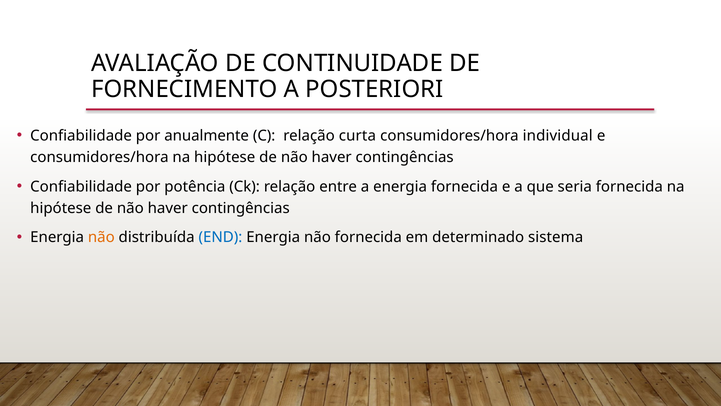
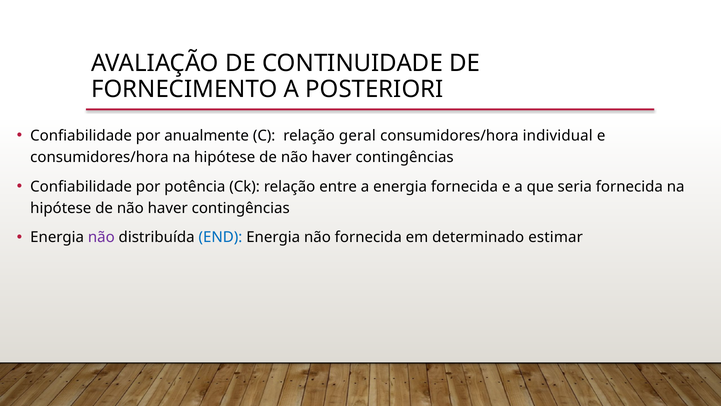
curta: curta -> geral
não at (101, 237) colour: orange -> purple
sistema: sistema -> estimar
